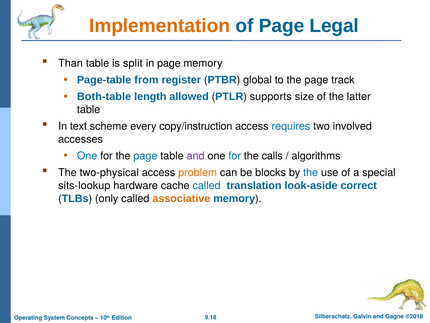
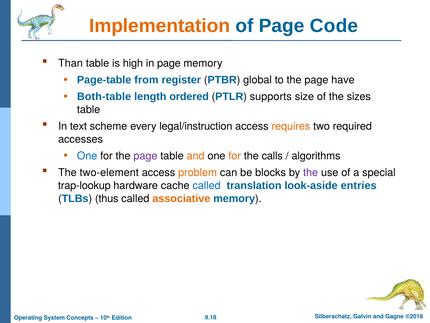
Legal: Legal -> Code
split: split -> high
track: track -> have
allowed: allowed -> ordered
latter: latter -> sizes
copy/instruction: copy/instruction -> legal/instruction
requires colour: blue -> orange
involved: involved -> required
page at (145, 156) colour: blue -> purple
and at (196, 156) colour: purple -> orange
for at (235, 156) colour: blue -> orange
two-physical: two-physical -> two-element
the at (311, 172) colour: blue -> purple
sits-lookup: sits-lookup -> trap-lookup
correct: correct -> entries
only: only -> thus
